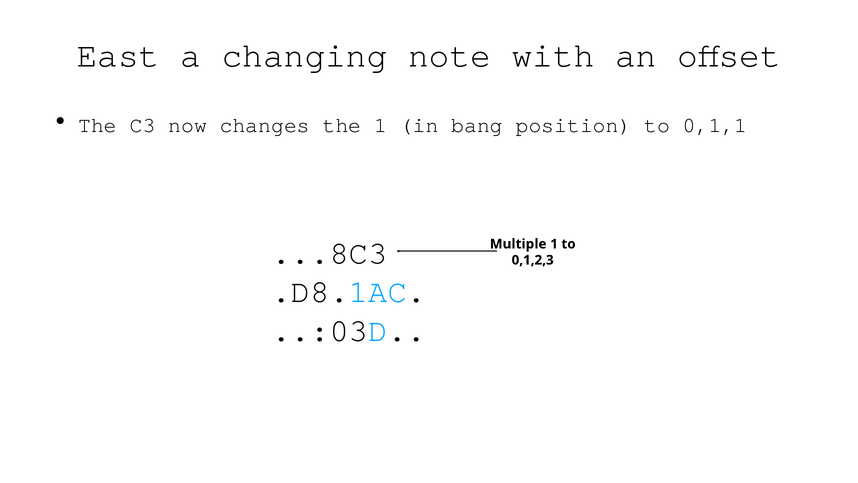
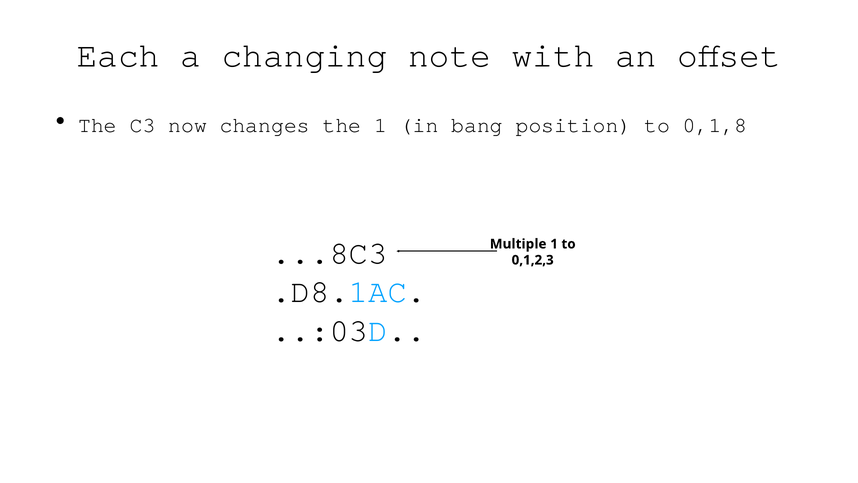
East: East -> Each
0,1,1: 0,1,1 -> 0,1,8
